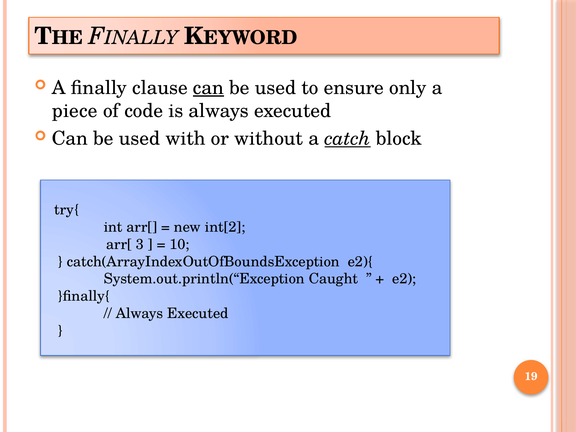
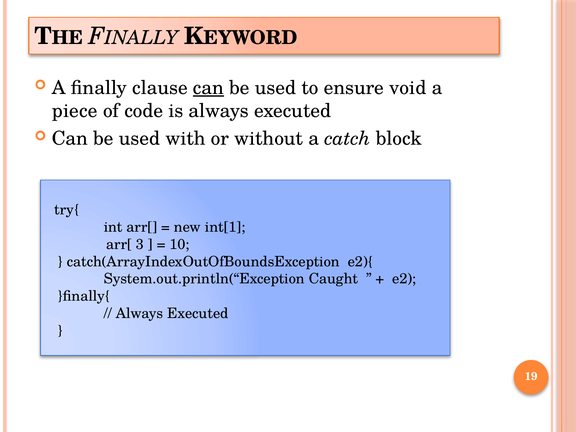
only: only -> void
catch underline: present -> none
int[2: int[2 -> int[1
